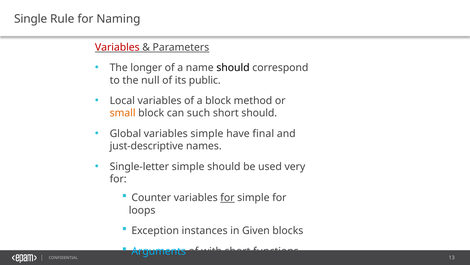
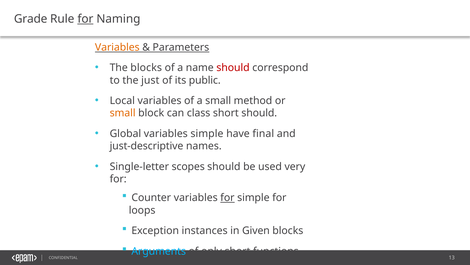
Single: Single -> Grade
for at (85, 19) underline: none -> present
Variables at (117, 47) colour: red -> orange
The longer: longer -> blocks
should at (233, 68) colour: black -> red
null: null -> just
a block: block -> small
such: such -> class
Single-letter simple: simple -> scopes
with: with -> only
